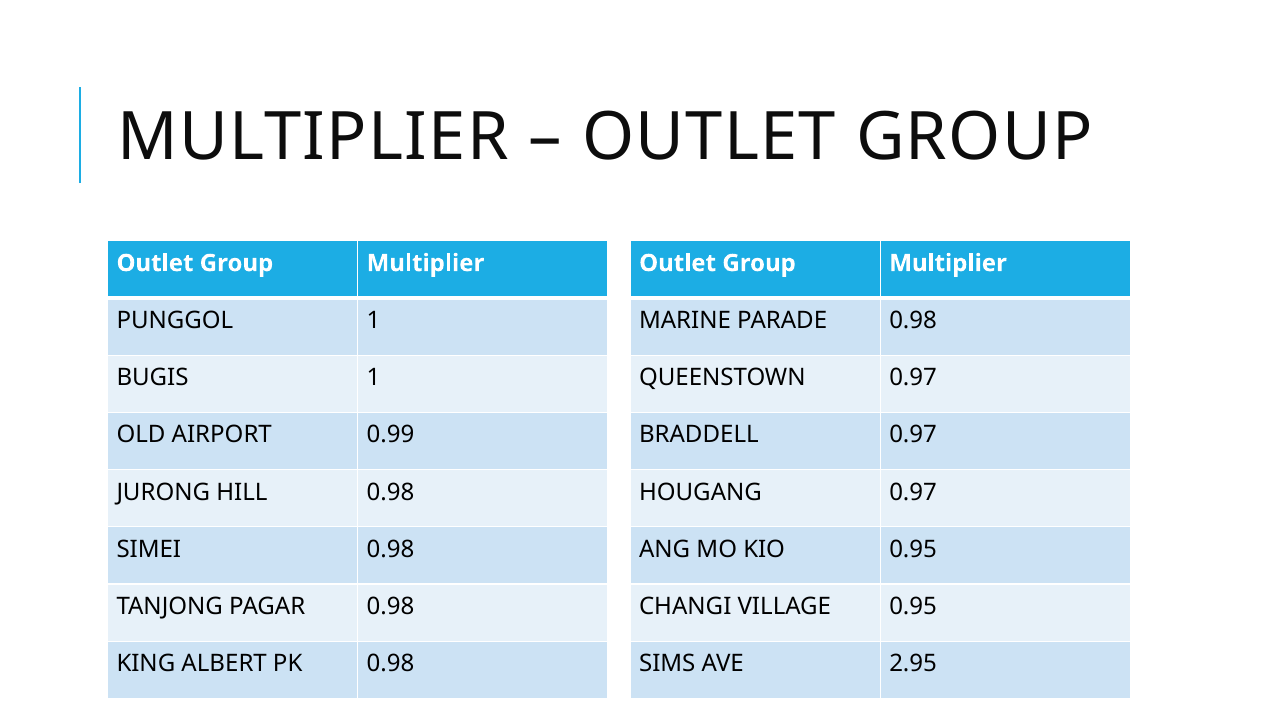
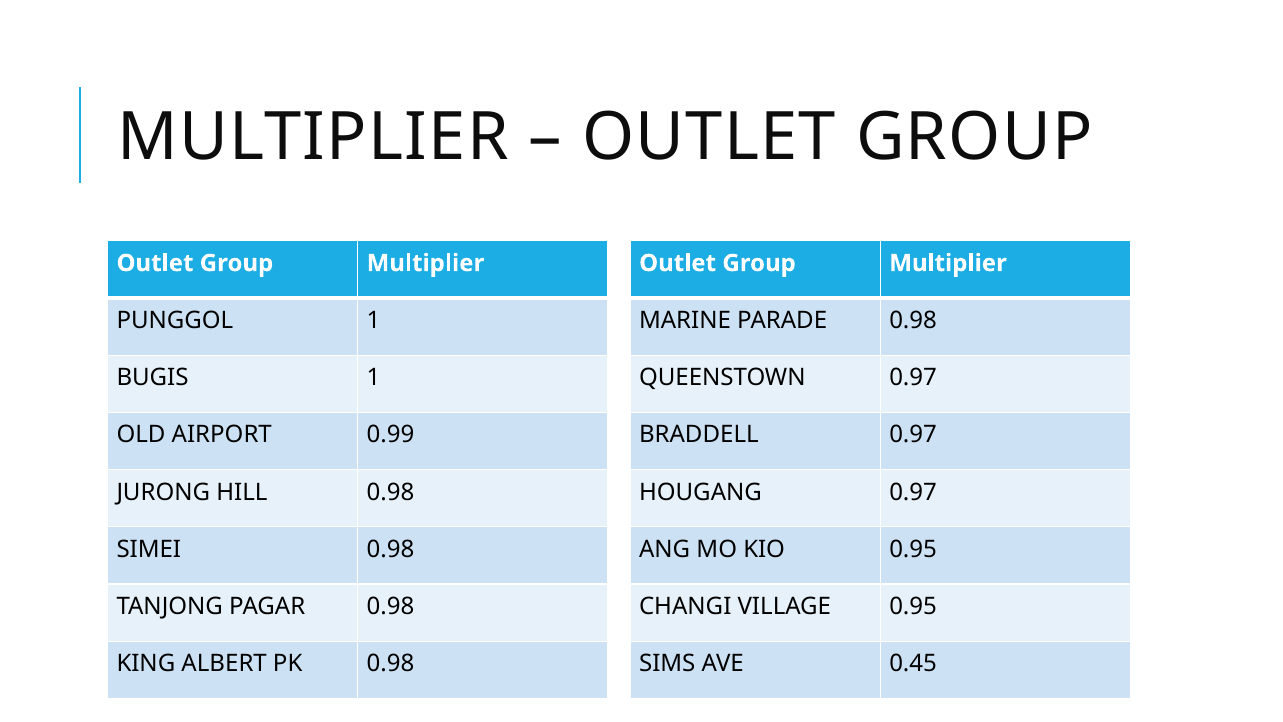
2.95: 2.95 -> 0.45
